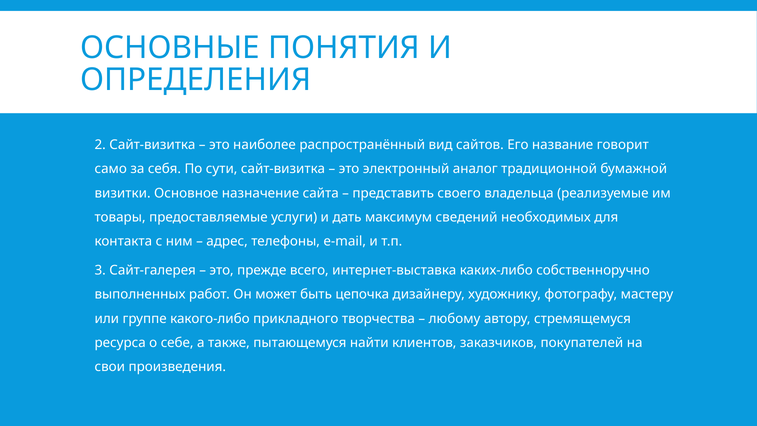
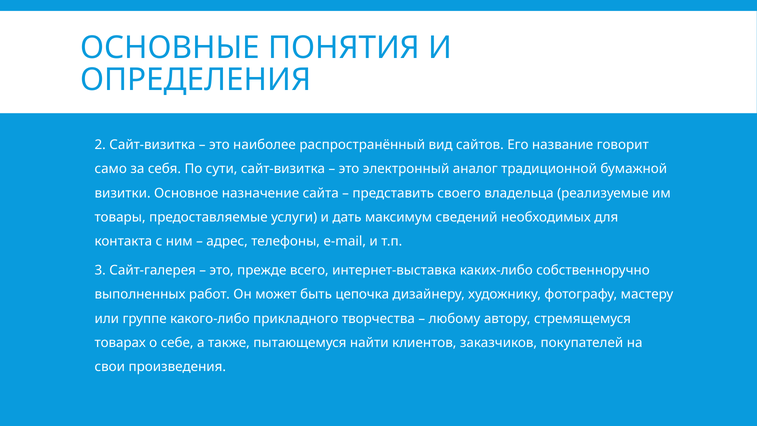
ресурса: ресурса -> товарах
